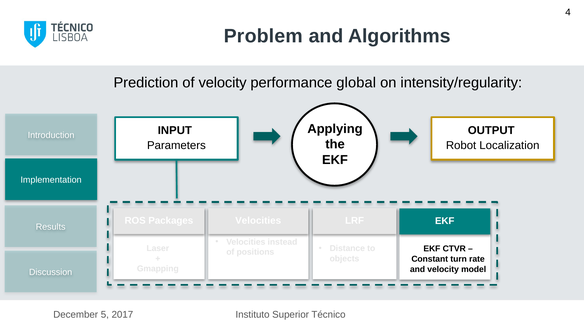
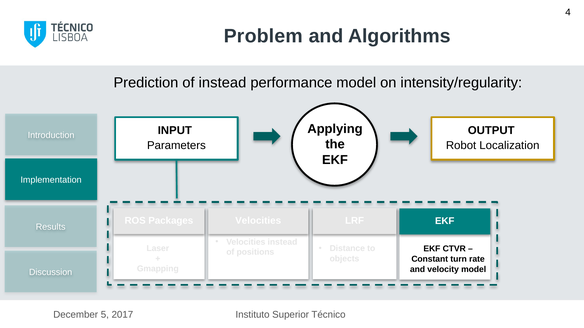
of velocity: velocity -> instead
performance global: global -> model
